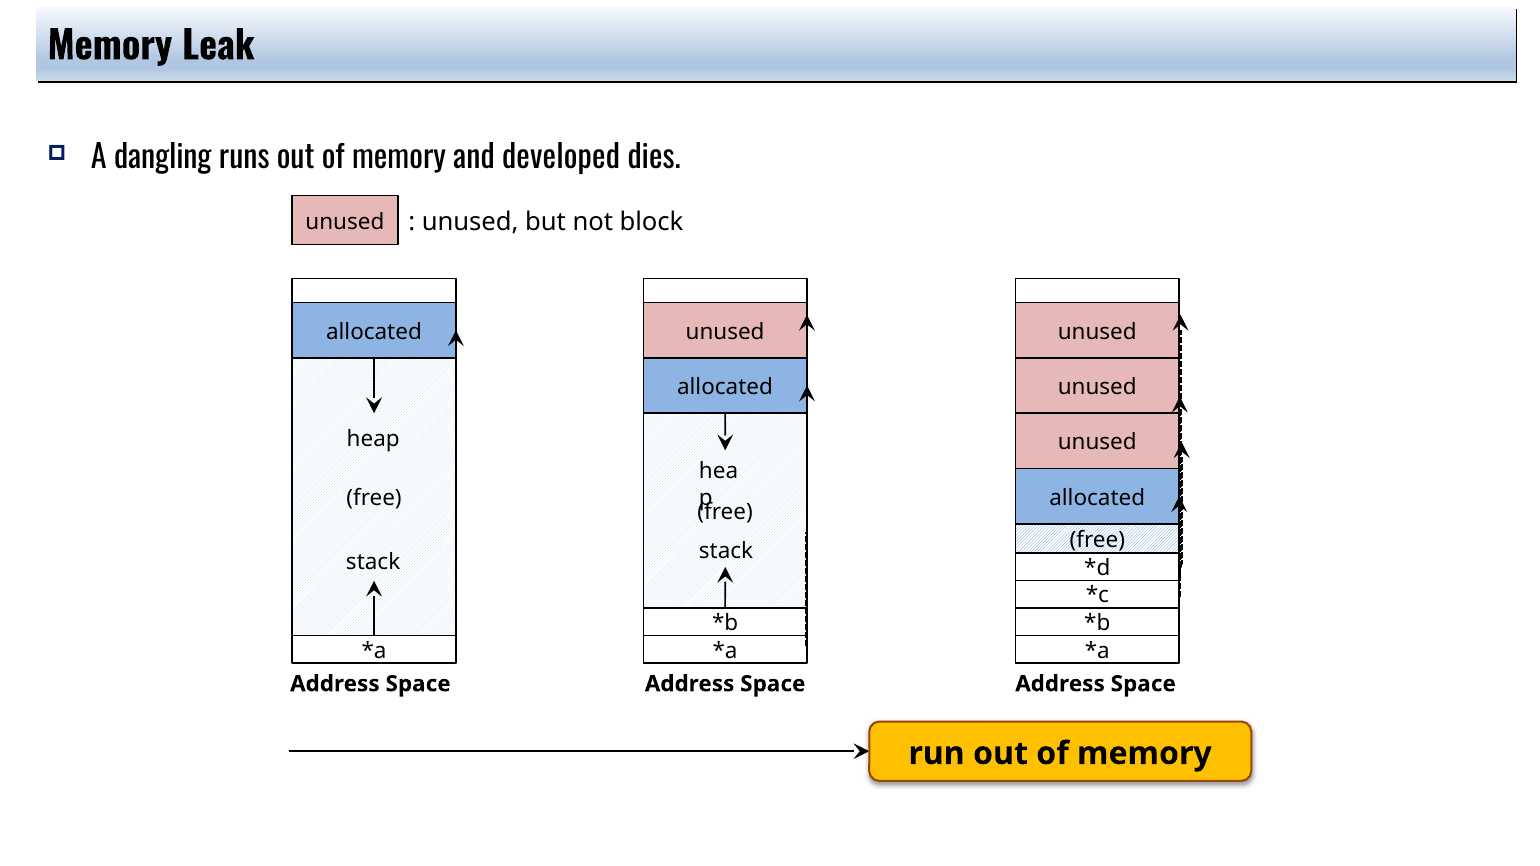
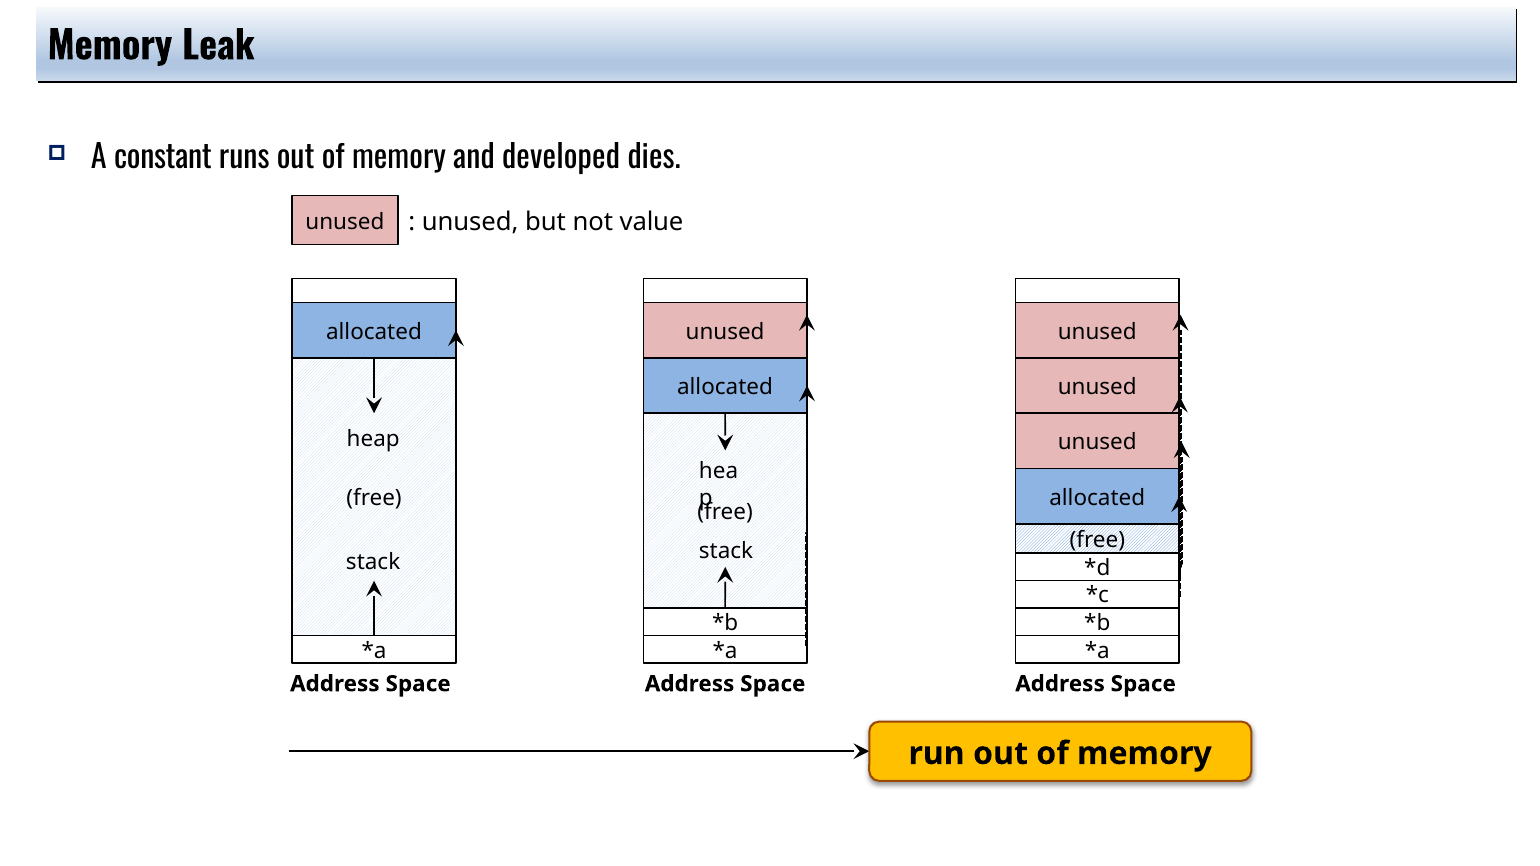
dangling: dangling -> constant
block: block -> value
